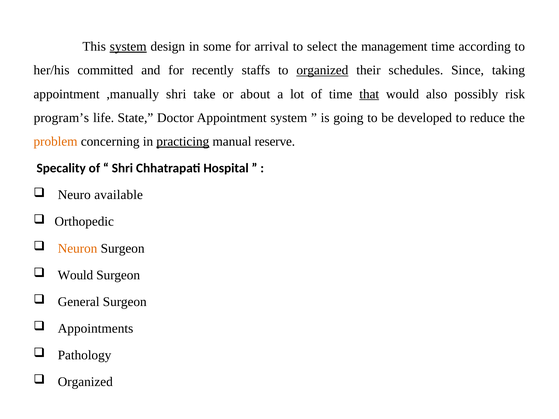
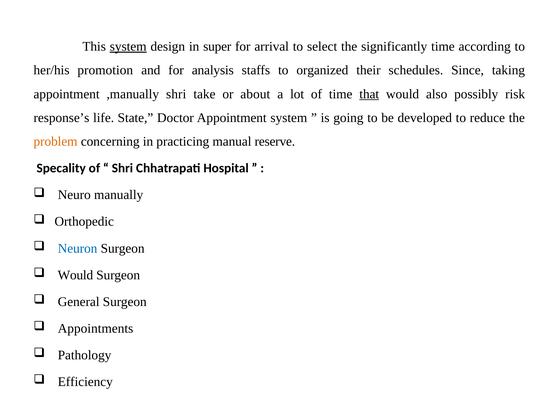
some: some -> super
management: management -> significantly
committed: committed -> promotion
recently: recently -> analysis
organized at (322, 70) underline: present -> none
program’s: program’s -> response’s
practicing underline: present -> none
available: available -> manually
Neuron colour: orange -> blue
Organized at (85, 382): Organized -> Efficiency
